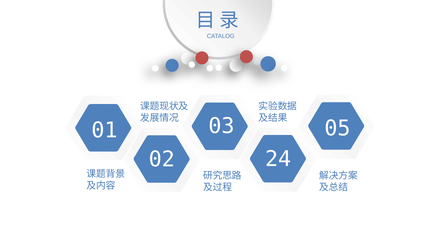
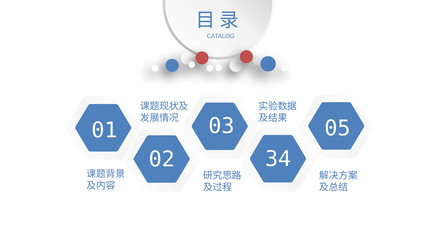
24: 24 -> 34
